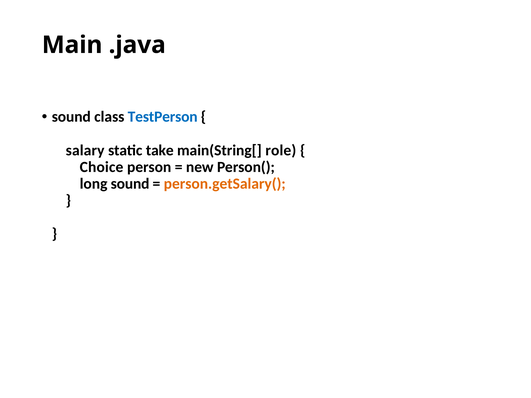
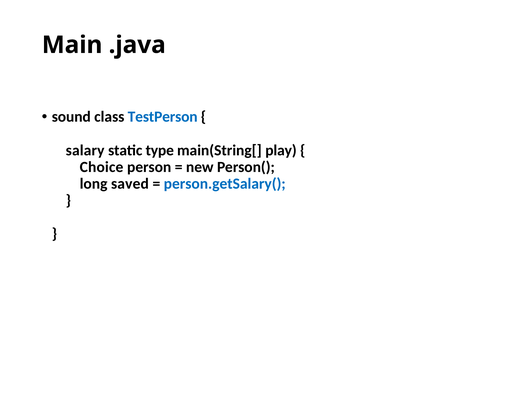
take: take -> type
role: role -> play
long sound: sound -> saved
person.getSalary( colour: orange -> blue
